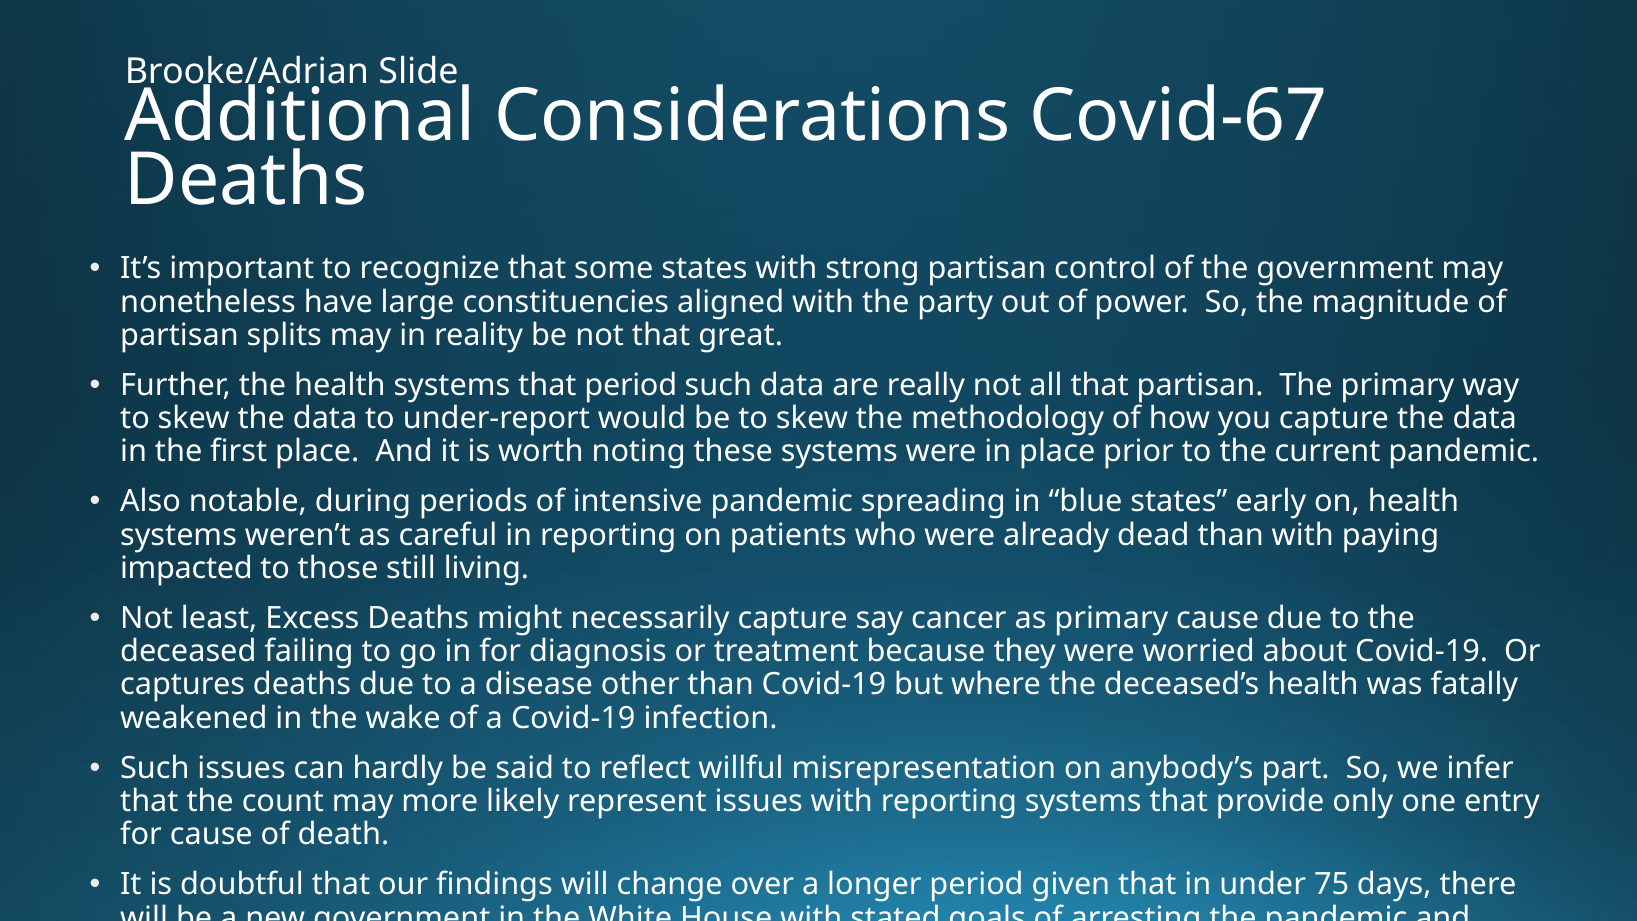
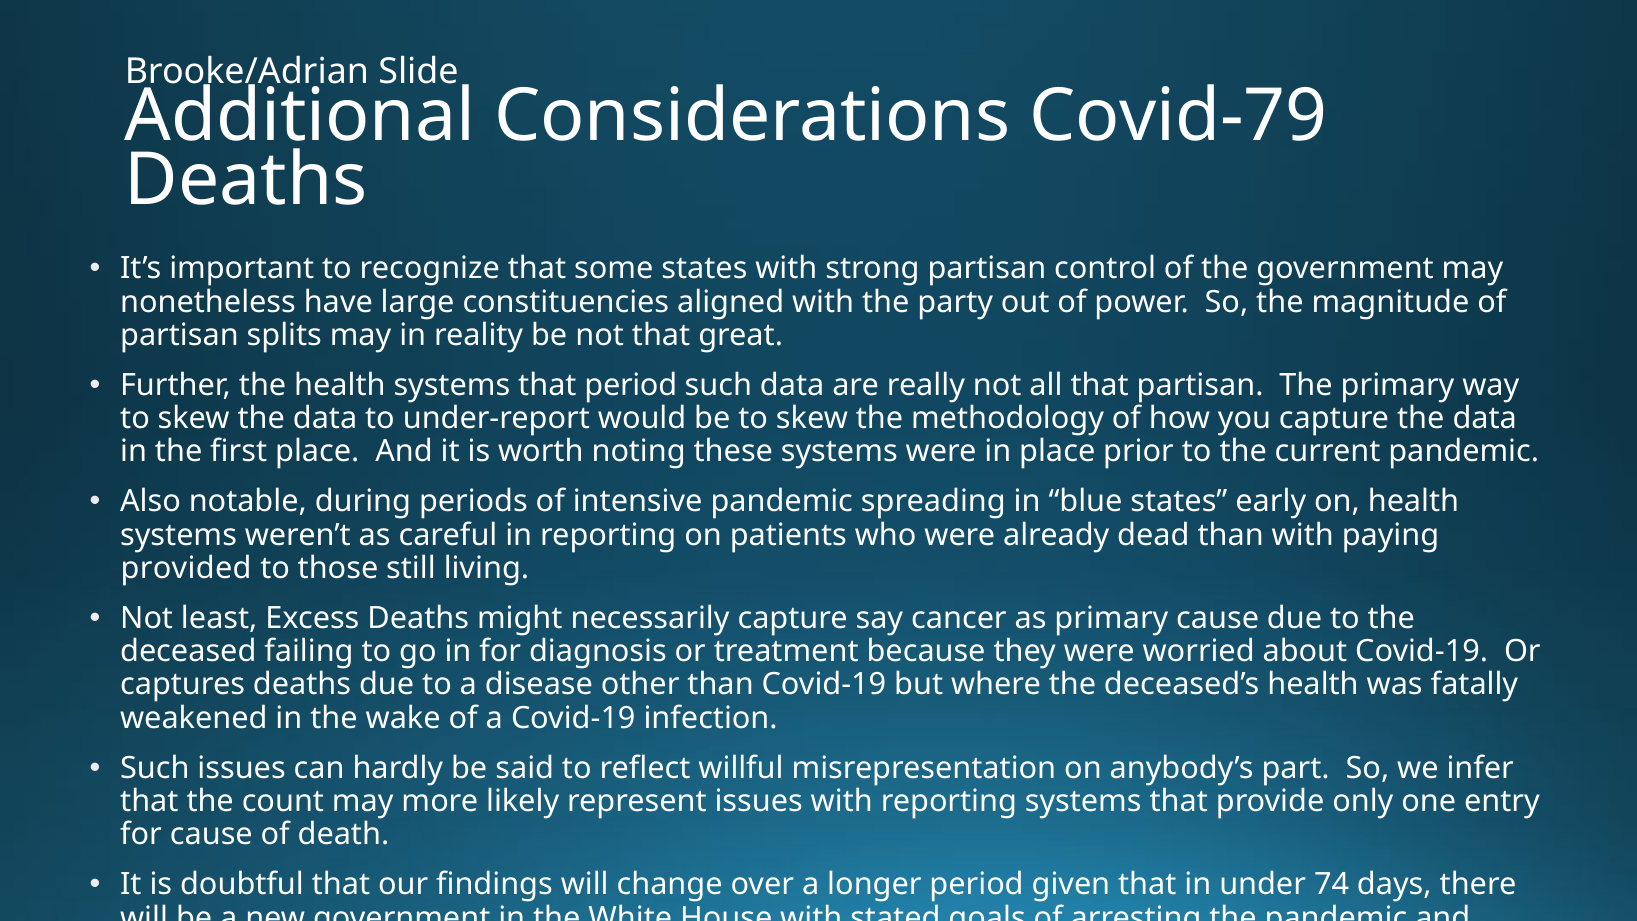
Covid-67: Covid-67 -> Covid-79
impacted: impacted -> provided
75: 75 -> 74
